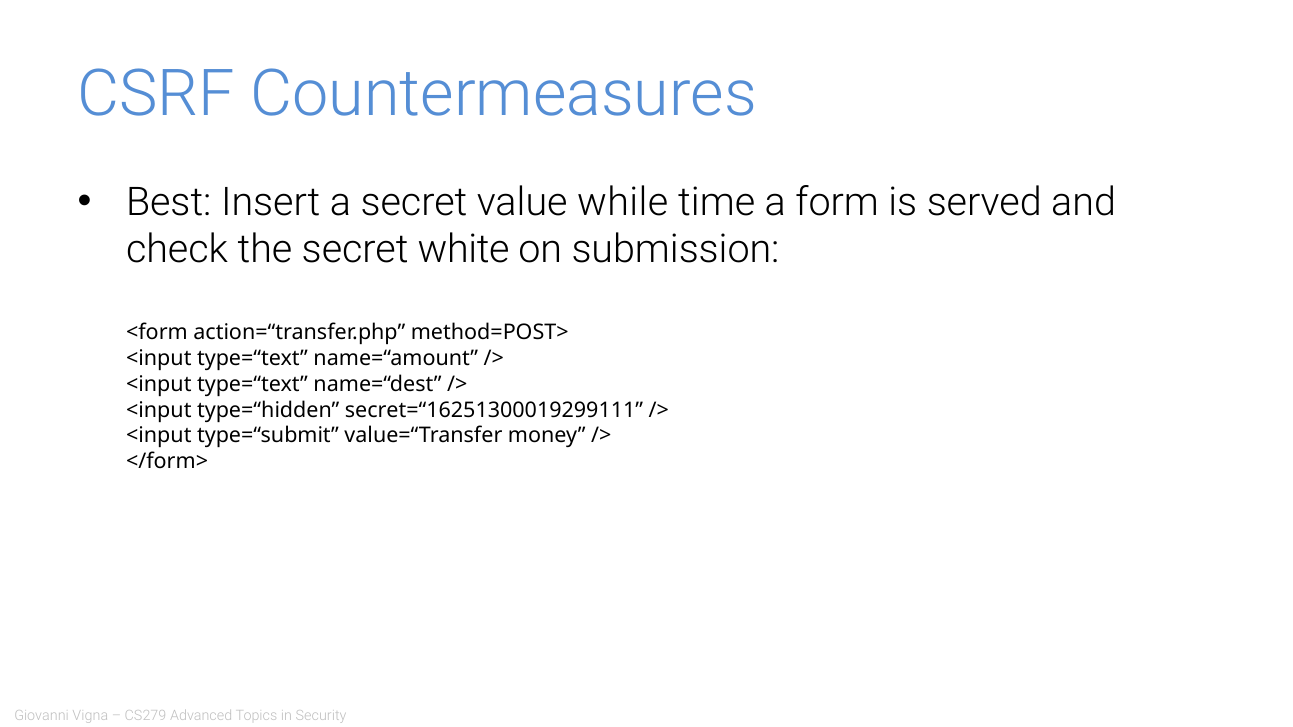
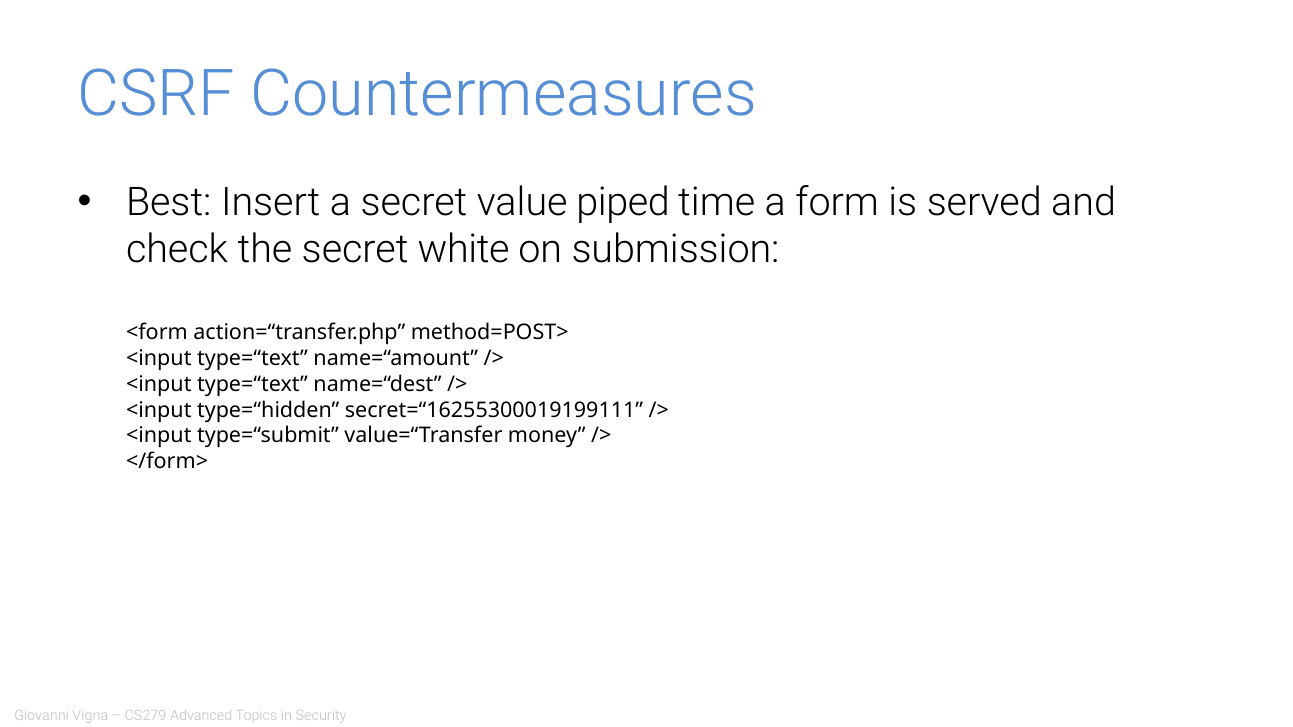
while: while -> piped
secret=“16251300019299111: secret=“16251300019299111 -> secret=“16255300019199111
